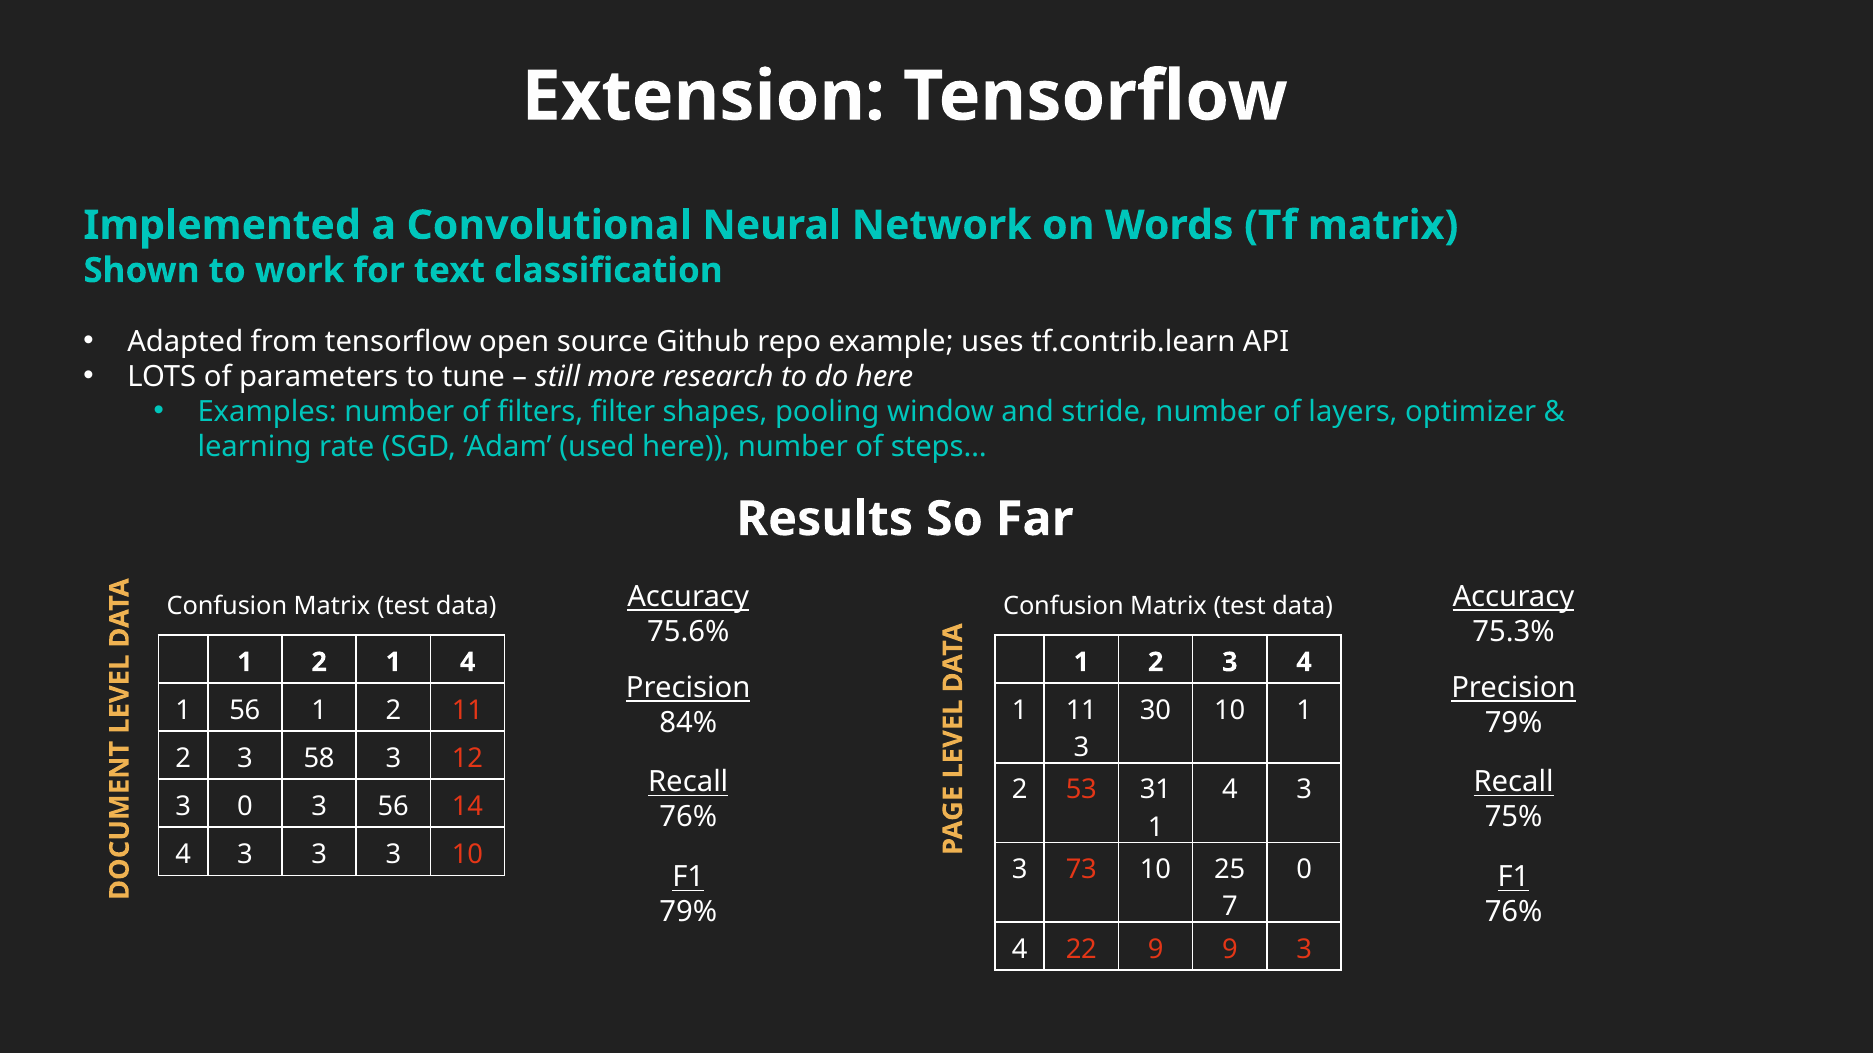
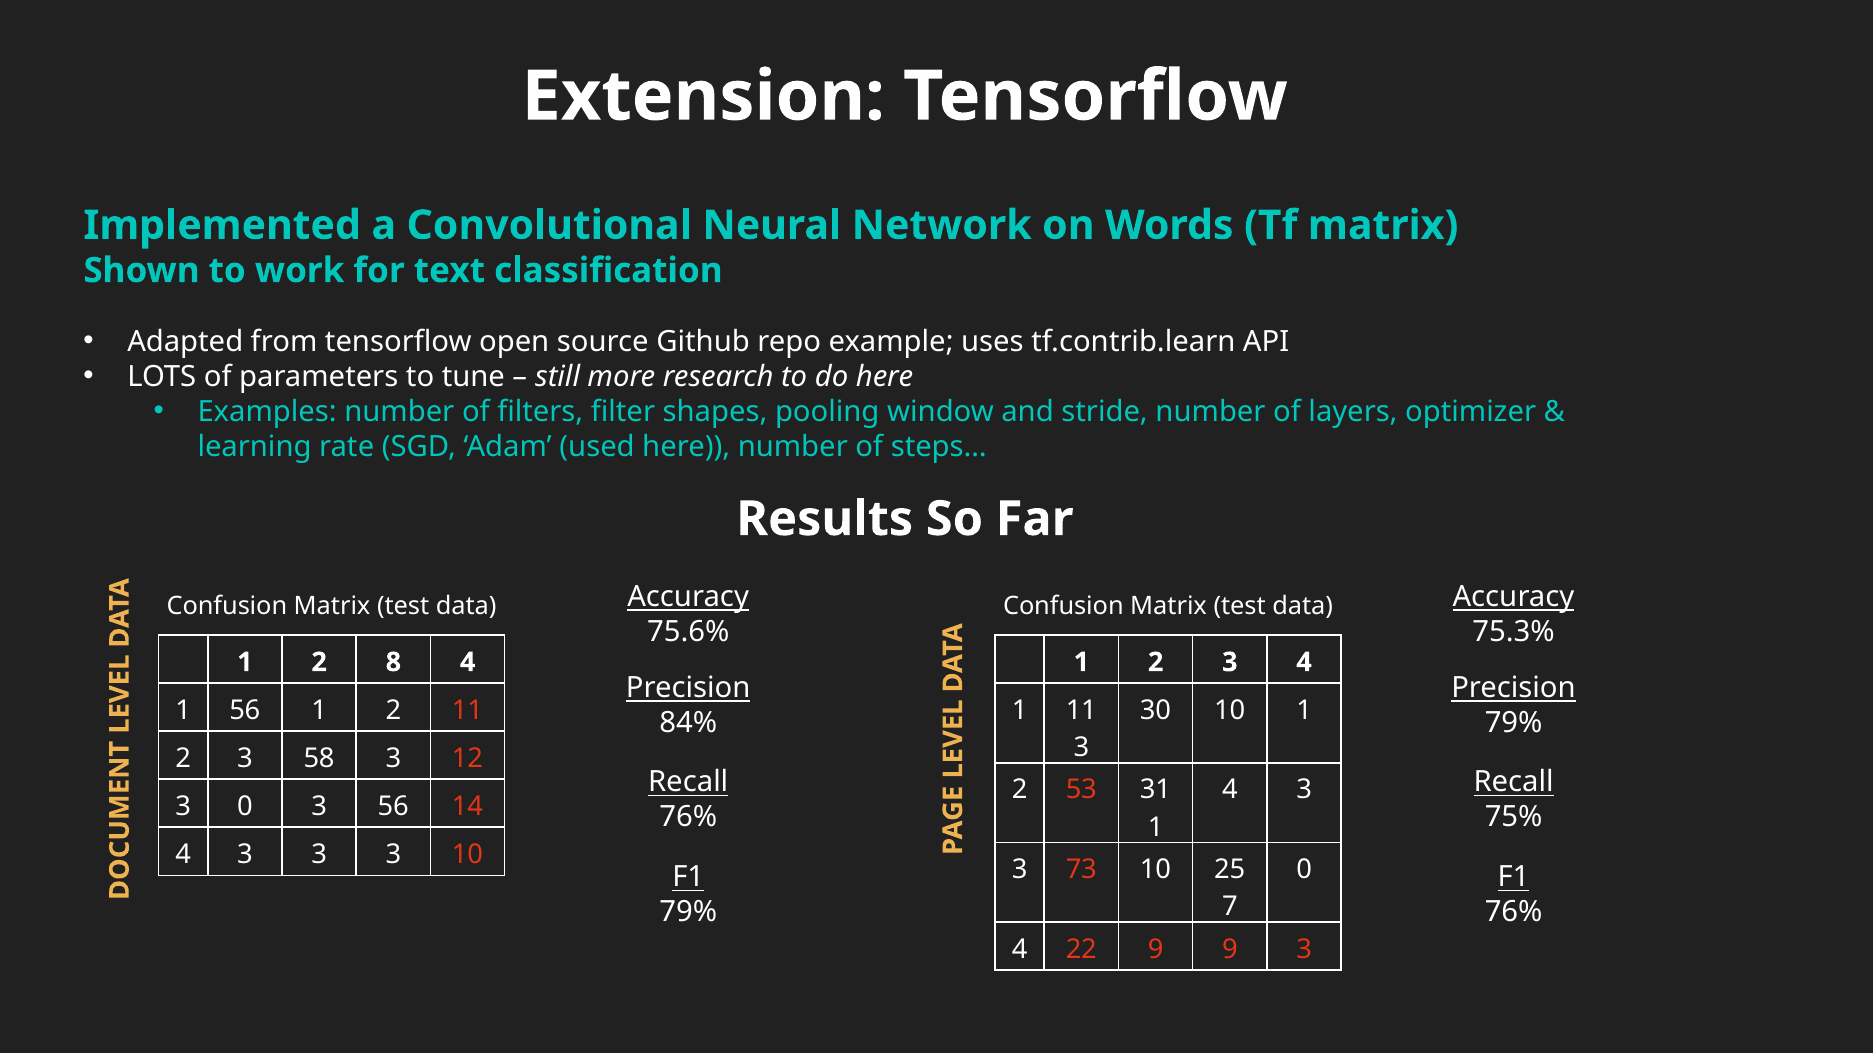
2 1: 1 -> 8
